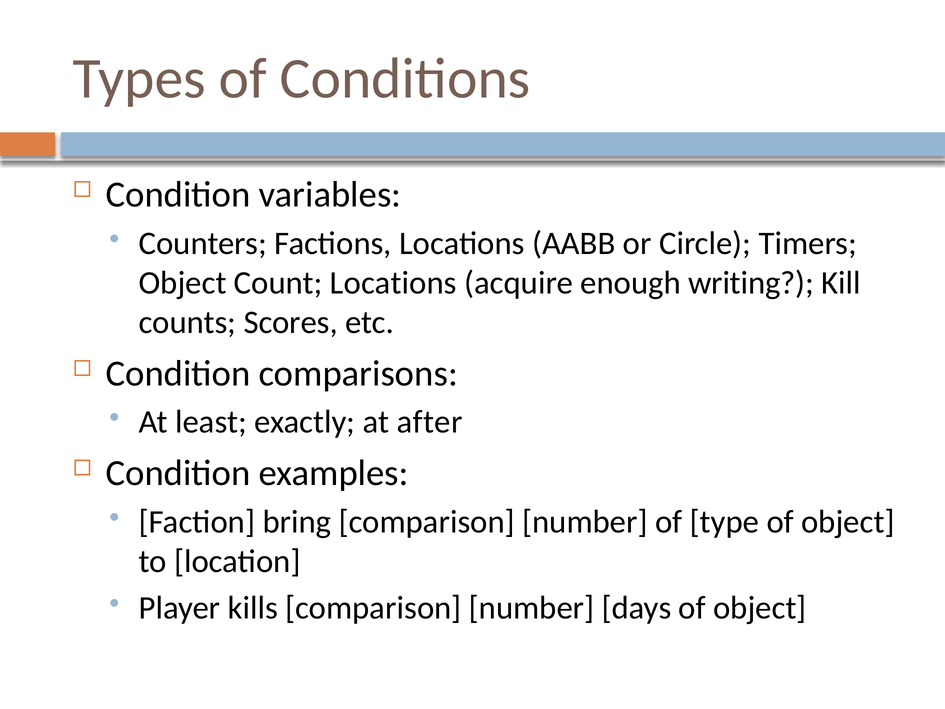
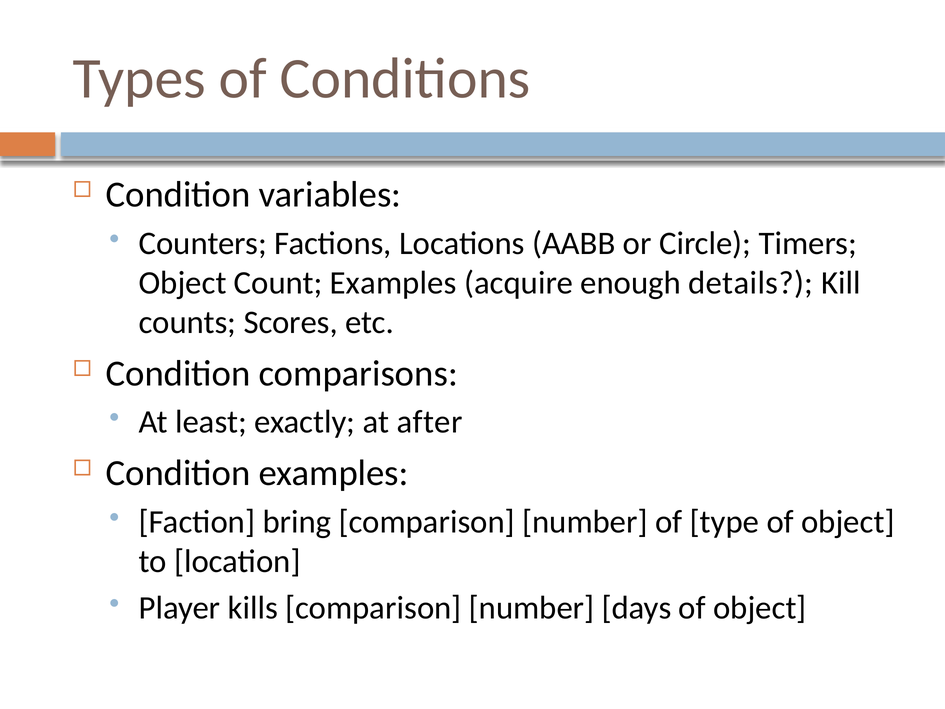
Count Locations: Locations -> Examples
writing: writing -> details
